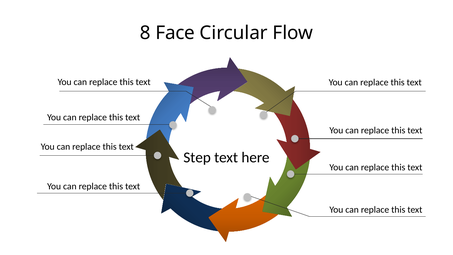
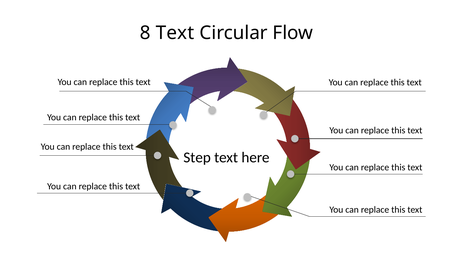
8 Face: Face -> Text
